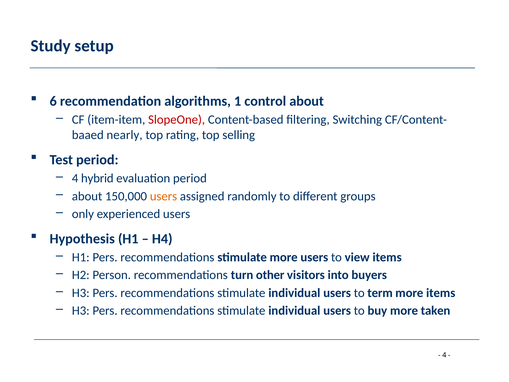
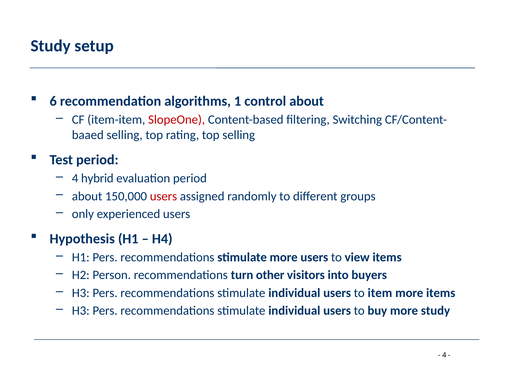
nearly at (125, 135): nearly -> selling
users at (163, 196) colour: orange -> red
term: term -> item
more taken: taken -> study
